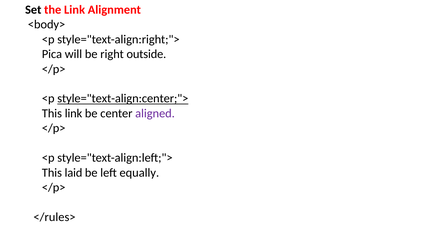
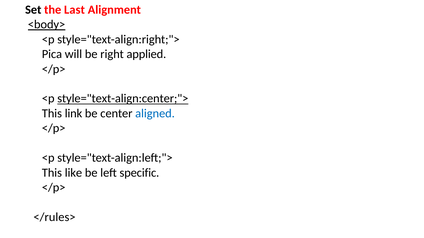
the Link: Link -> Last
<body> underline: none -> present
outside: outside -> applied
aligned colour: purple -> blue
laid: laid -> like
equally: equally -> specific
